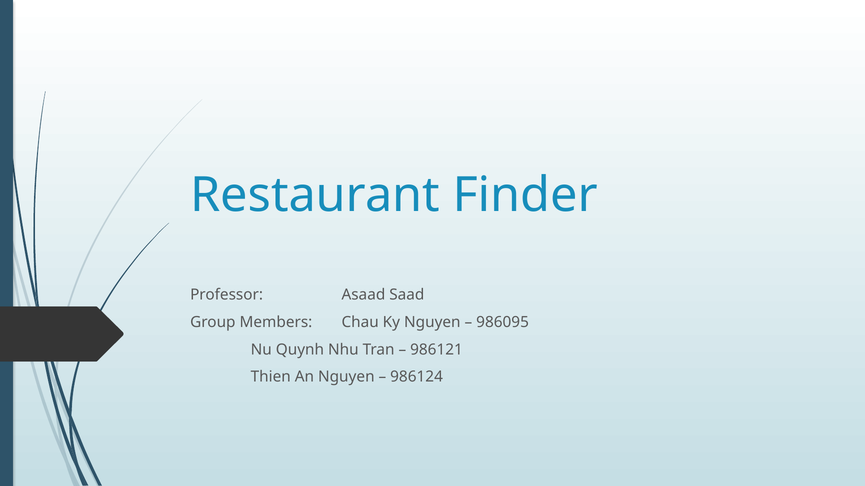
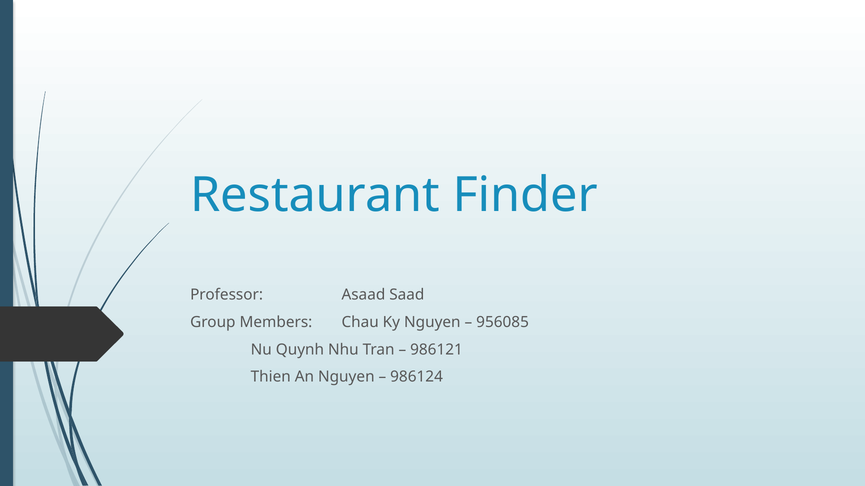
986095: 986095 -> 956085
